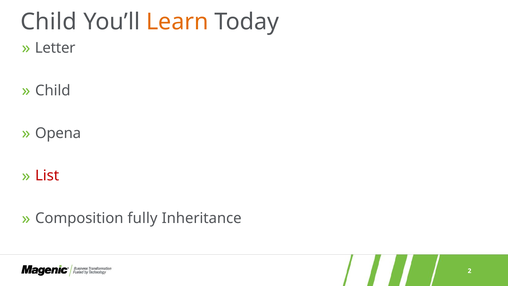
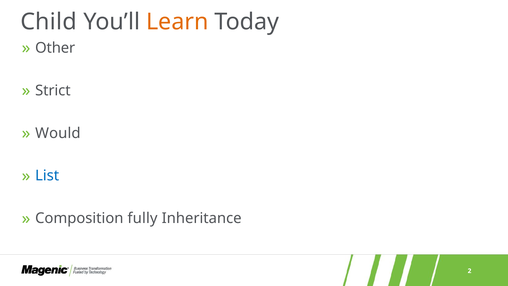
Letter: Letter -> Other
Child at (53, 90): Child -> Strict
Opena: Opena -> Would
List colour: red -> blue
